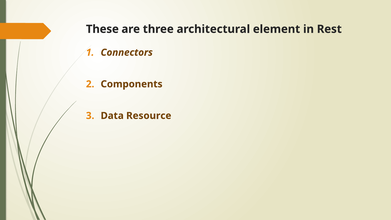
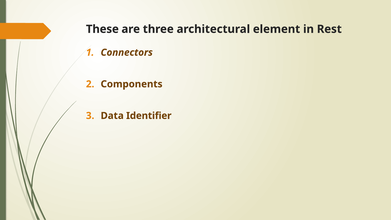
Resource: Resource -> Identifier
